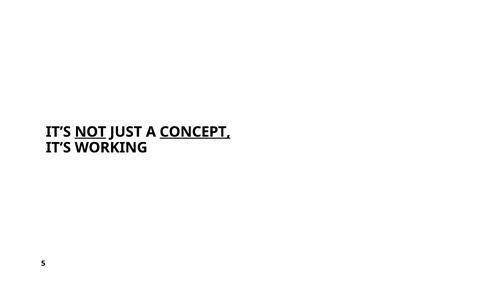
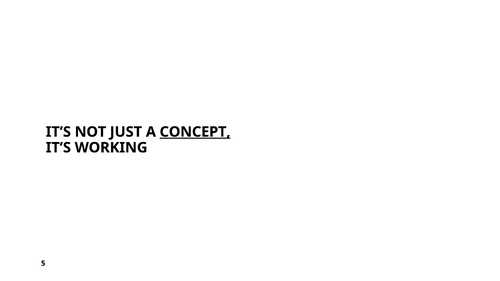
NOT underline: present -> none
